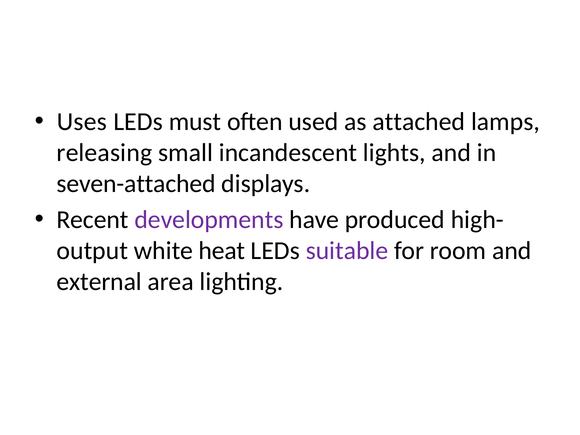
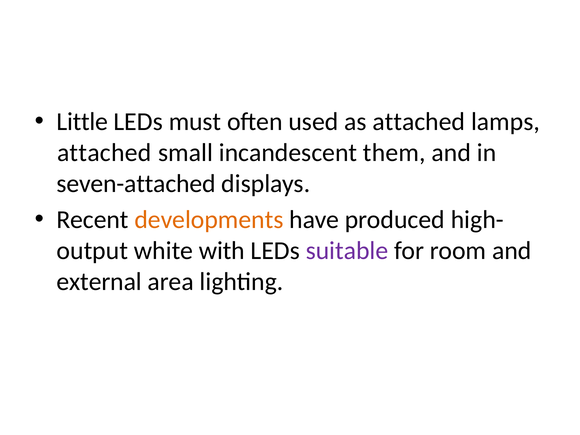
Uses: Uses -> Little
releasing at (104, 153): releasing -> attached
lights: lights -> them
developments colour: purple -> orange
heat: heat -> with
